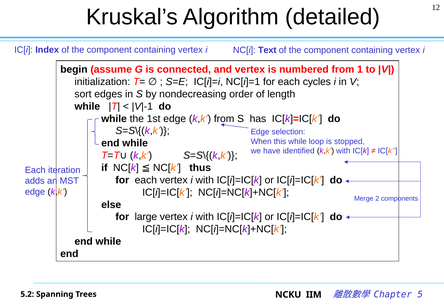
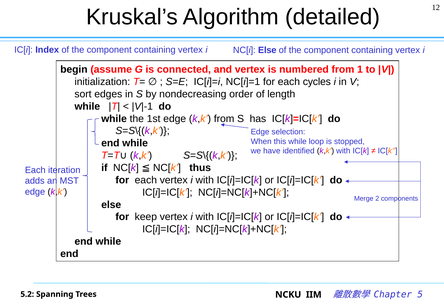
NC[i Text: Text -> Else
large: large -> keep
